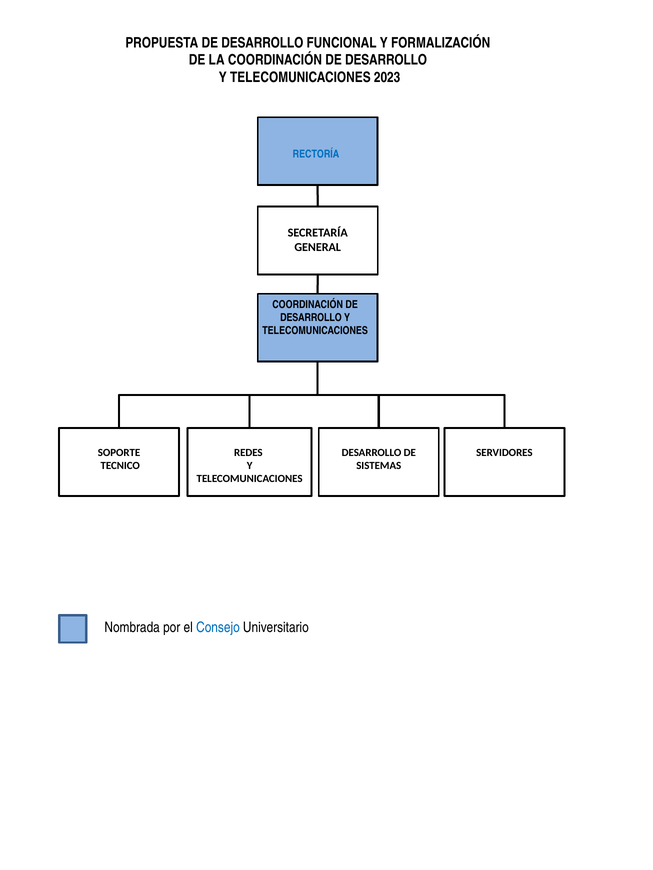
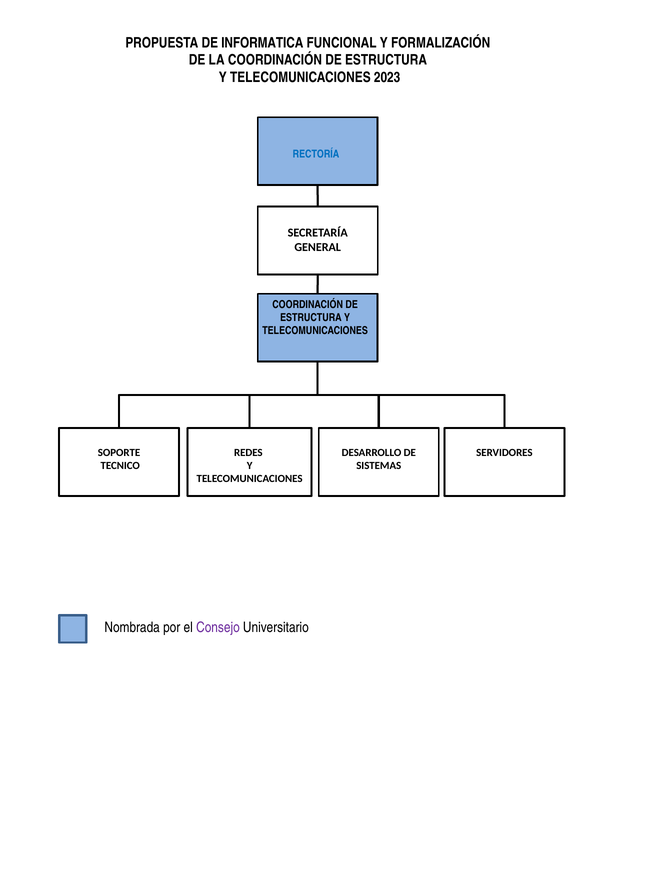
PROPUESTA DE DESARROLLO: DESARROLLO -> INFORMATICA
LA COORDINACIÓN DE DESARROLLO: DESARROLLO -> ESTRUCTURA
DESARROLLO at (311, 318): DESARROLLO -> ESTRUCTURA
Consejo colour: blue -> purple
